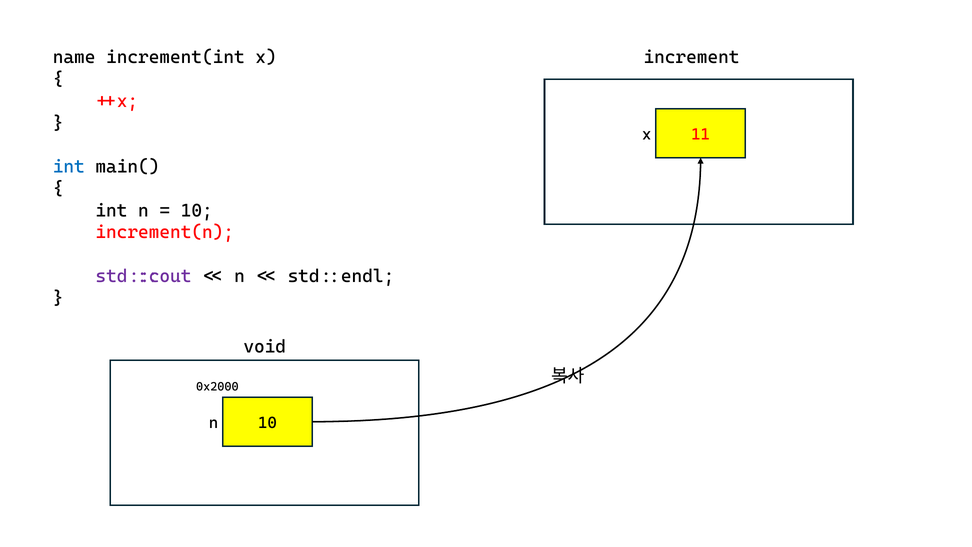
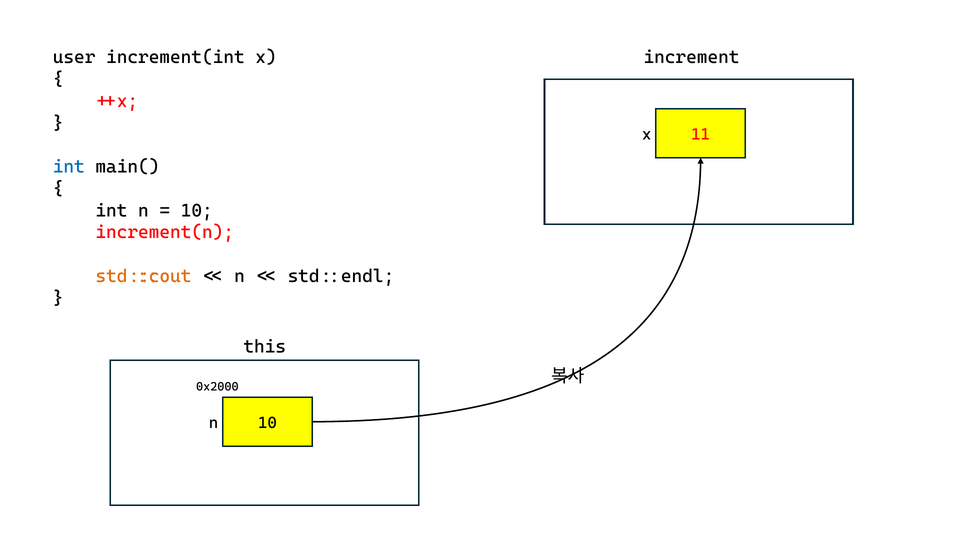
name: name -> user
std::cout colour: purple -> orange
void: void -> this
